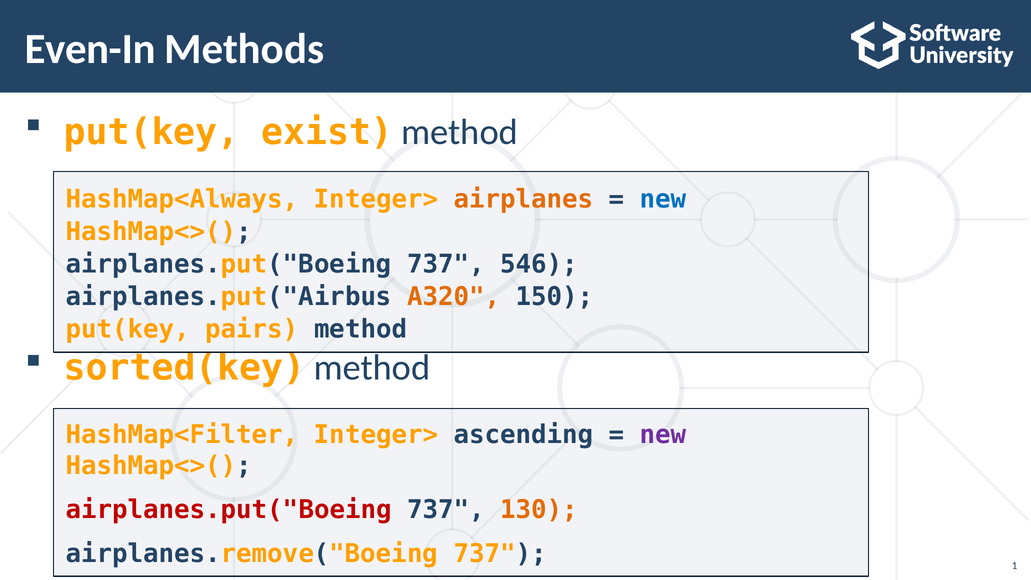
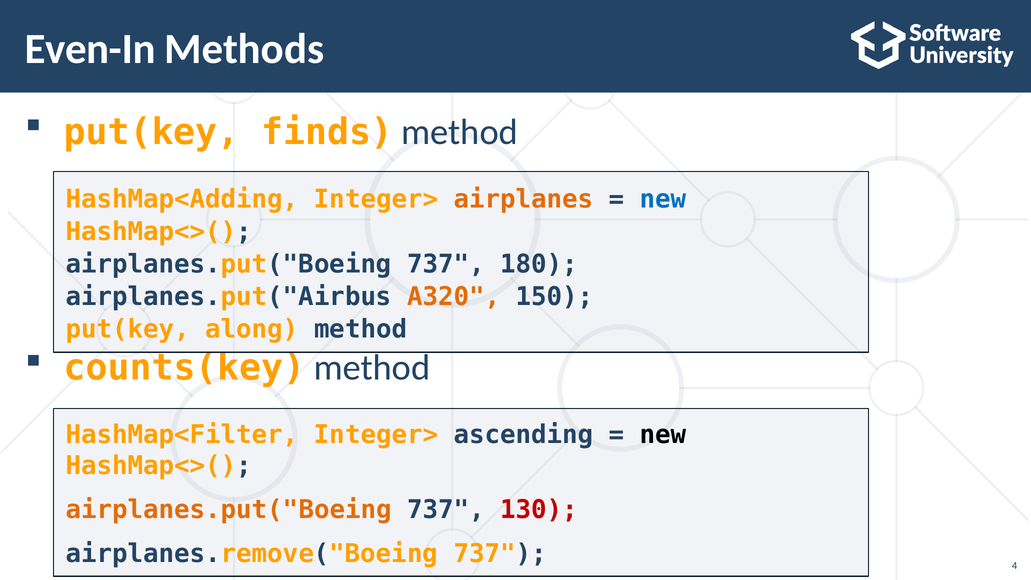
exist: exist -> finds
HashMap<Always: HashMap<Always -> HashMap<Adding
546: 546 -> 180
pairs: pairs -> along
sorted(key: sorted(key -> counts(key
new at (663, 435) colour: purple -> black
airplanes.put("Boeing at (229, 510) colour: red -> orange
130 colour: orange -> red
1: 1 -> 4
